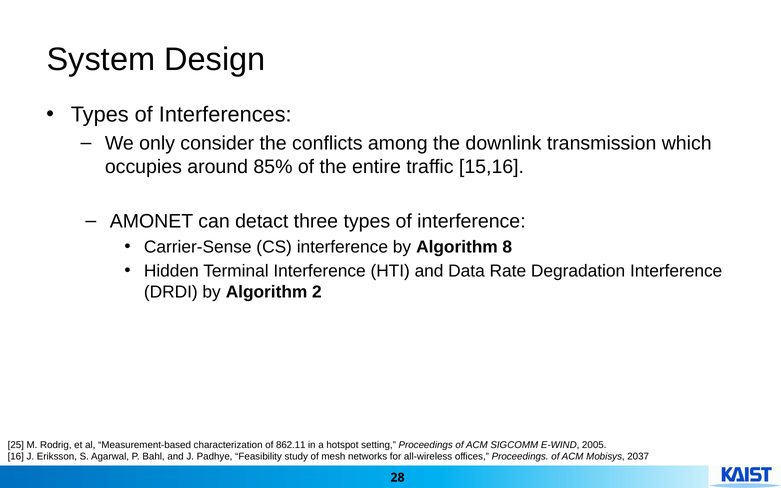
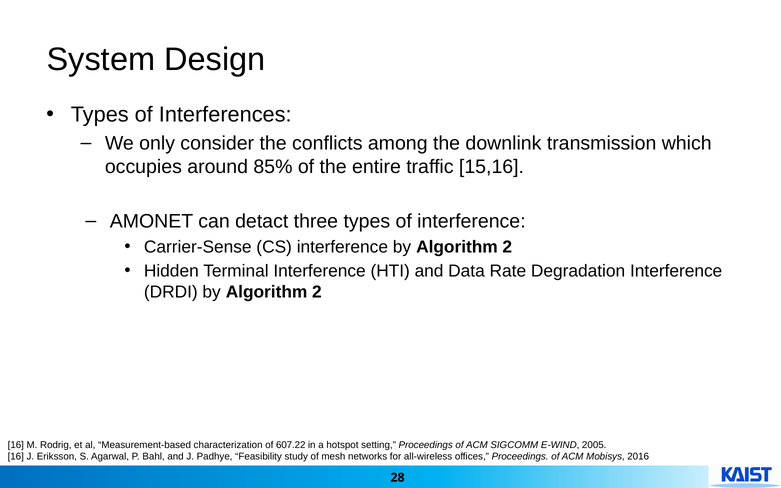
interference by Algorithm 8: 8 -> 2
25 at (16, 445): 25 -> 16
862.11: 862.11 -> 607.22
2037: 2037 -> 2016
